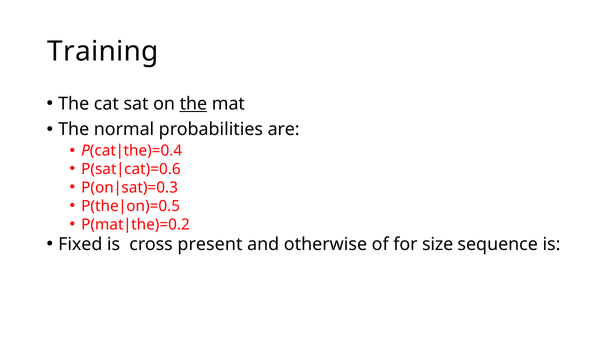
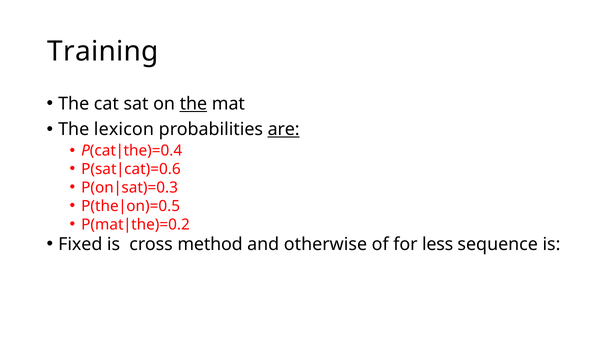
normal: normal -> lexicon
are underline: none -> present
present: present -> method
size: size -> less
